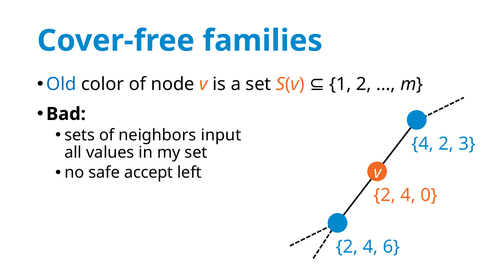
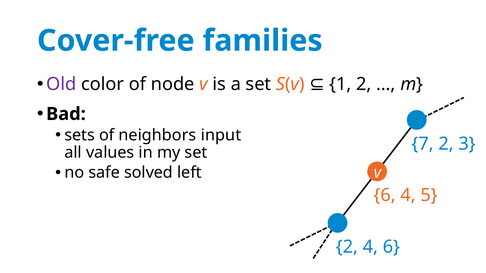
Old colour: blue -> purple
4 at (423, 144): 4 -> 7
accept: accept -> solved
2 at (385, 195): 2 -> 6
0: 0 -> 5
